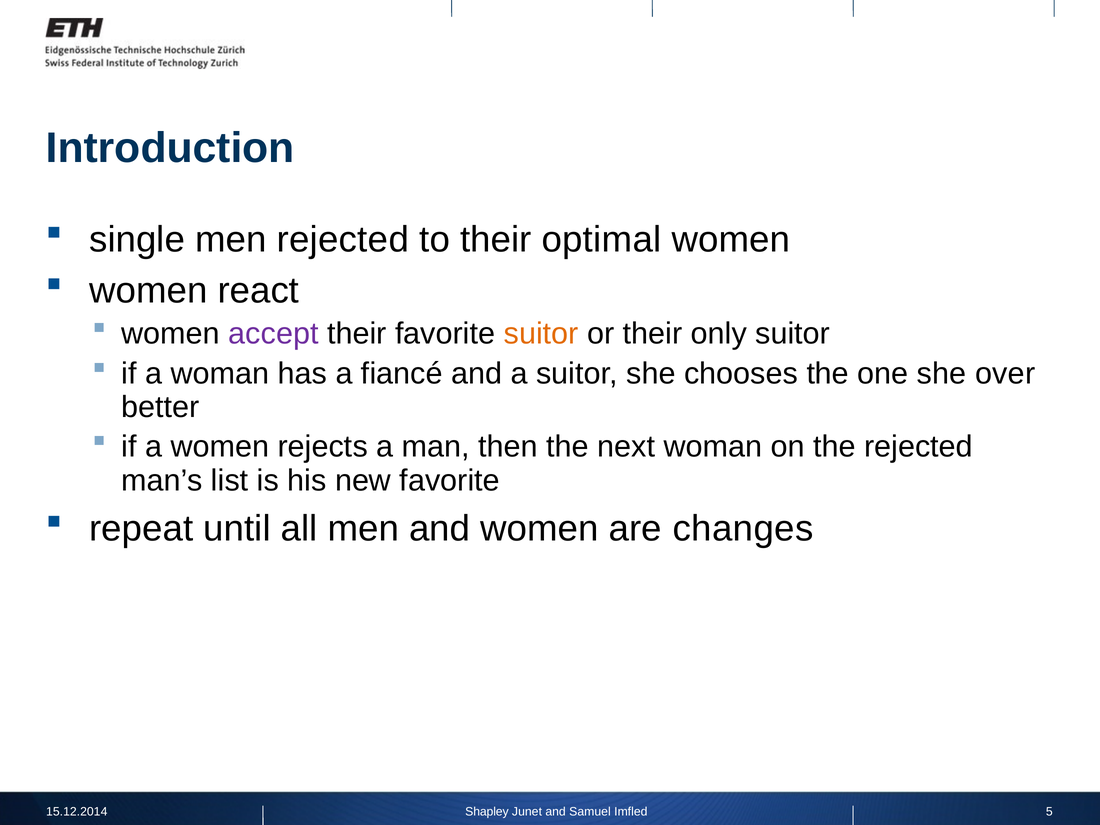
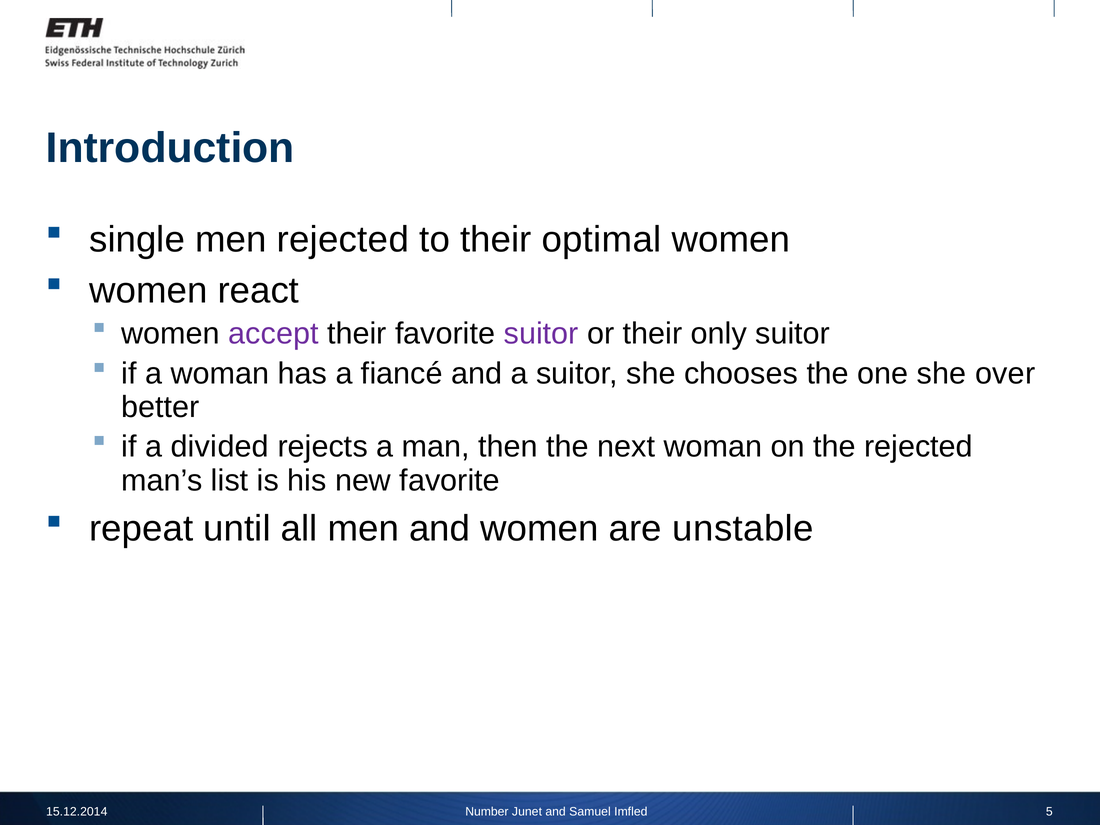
suitor at (541, 334) colour: orange -> purple
a women: women -> divided
changes: changes -> unstable
Shapley: Shapley -> Number
